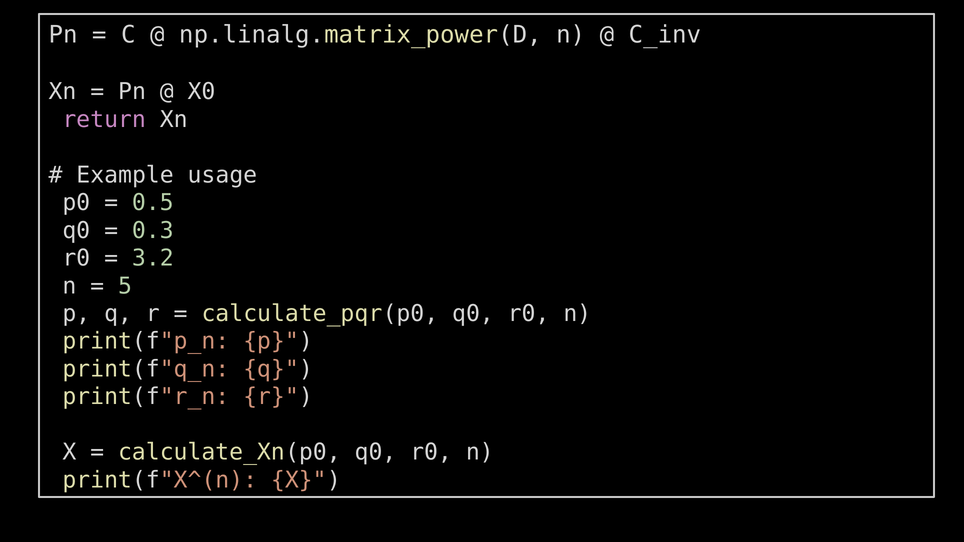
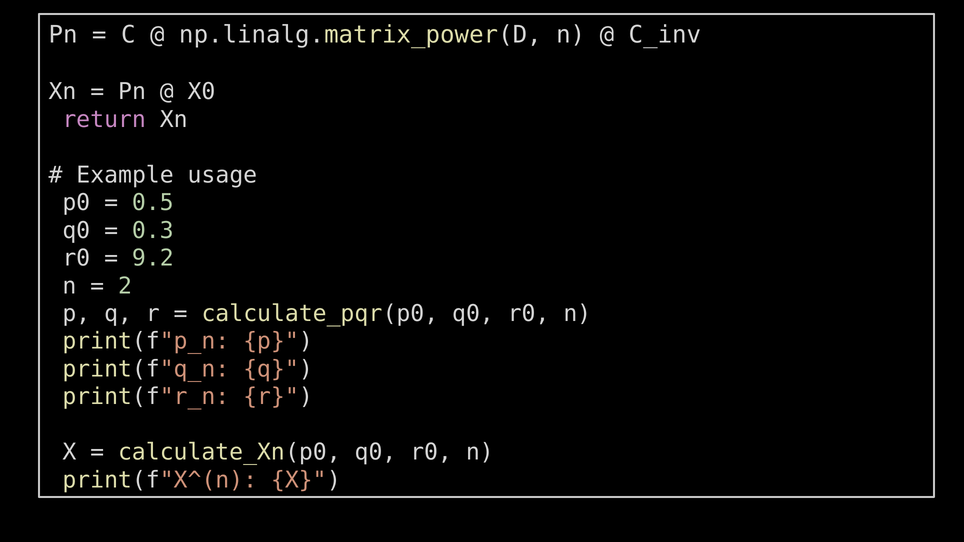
3.2: 3.2 -> 9.2
5: 5 -> 2
